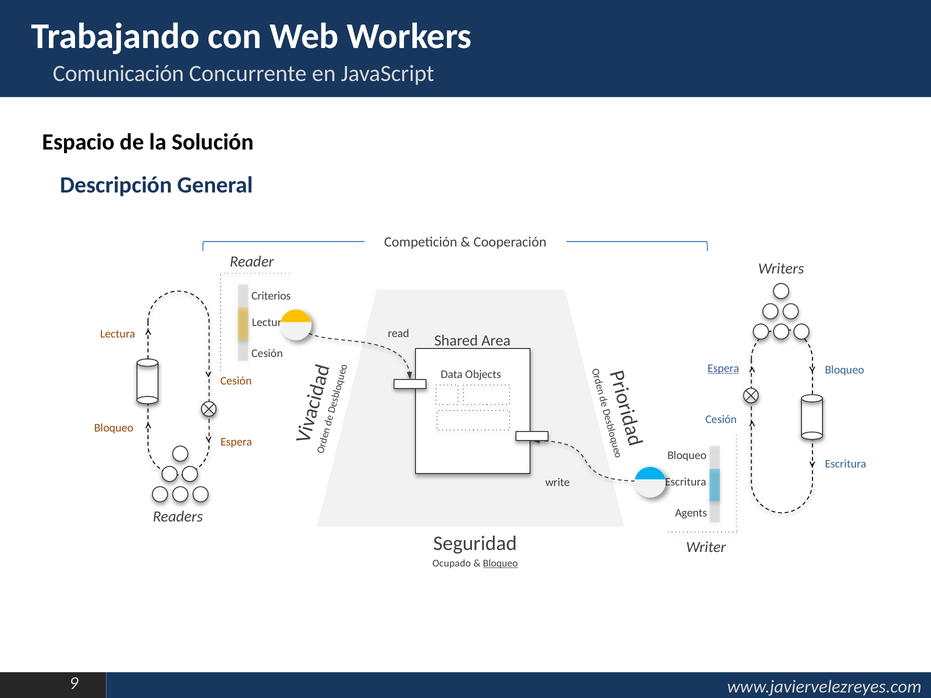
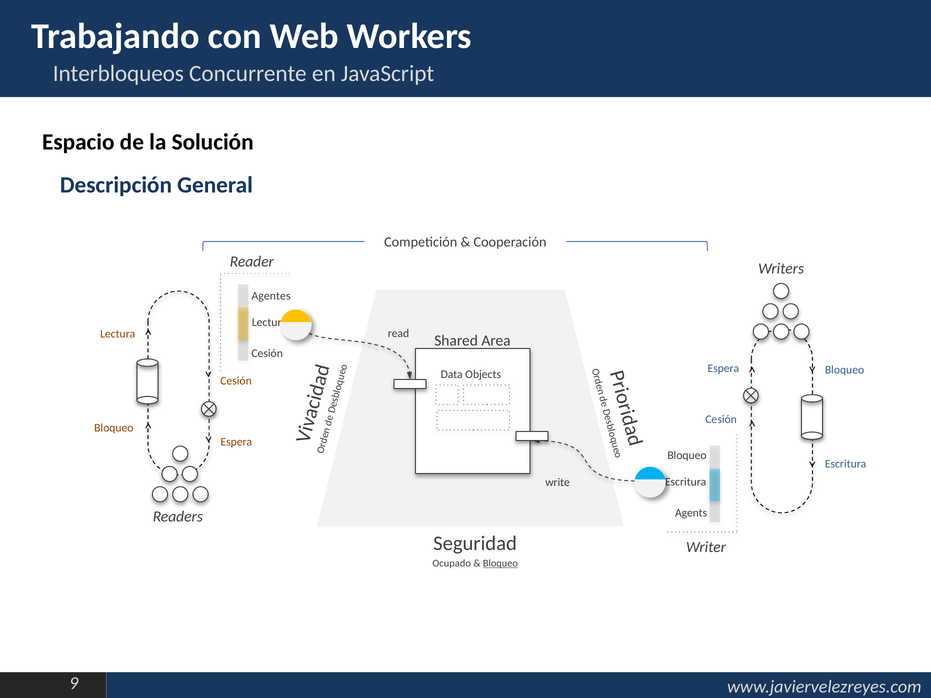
Comunicación: Comunicación -> Interbloqueos
Criterios: Criterios -> Agentes
Espera at (723, 368) underline: present -> none
